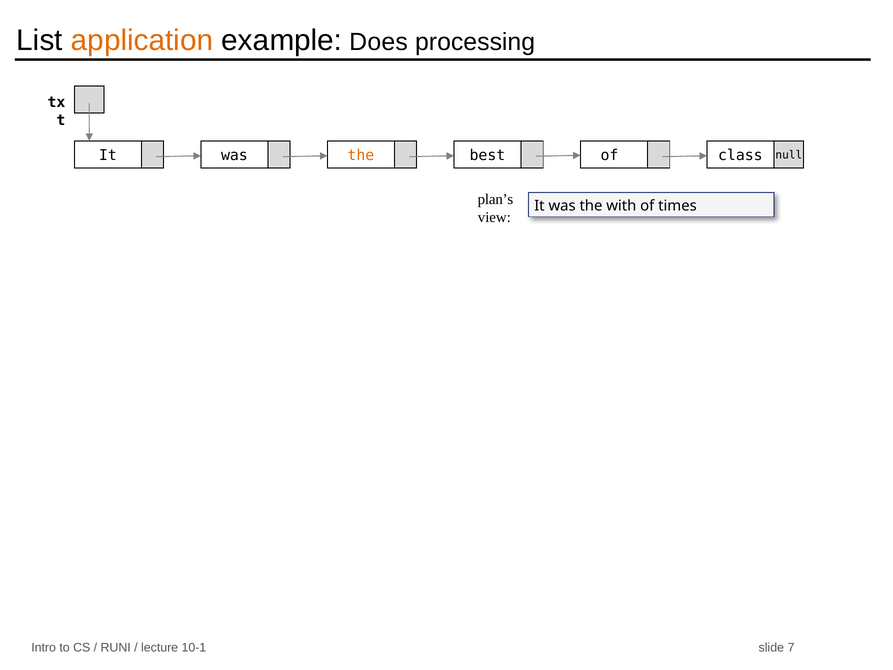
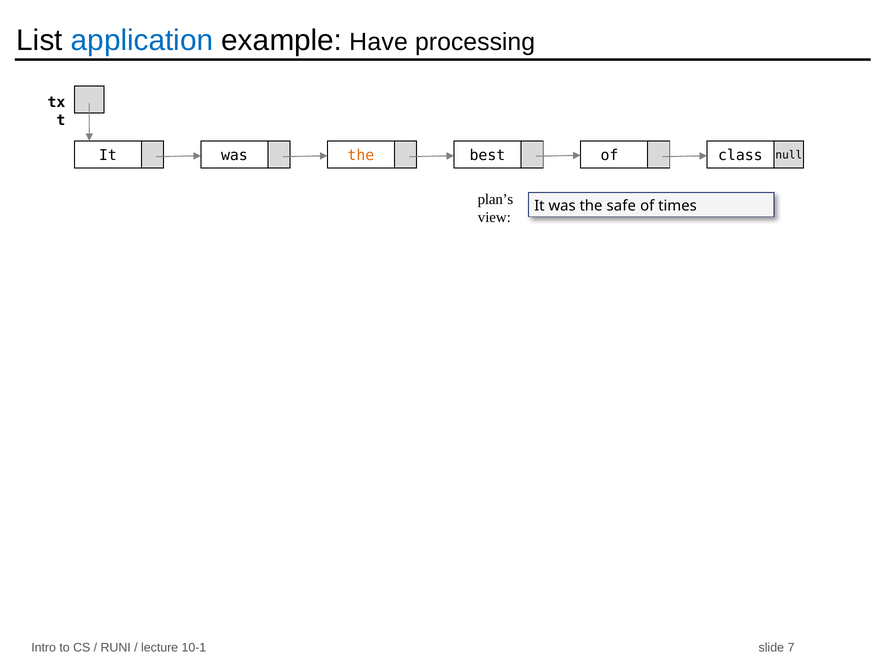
application colour: orange -> blue
Does: Does -> Have
with: with -> safe
